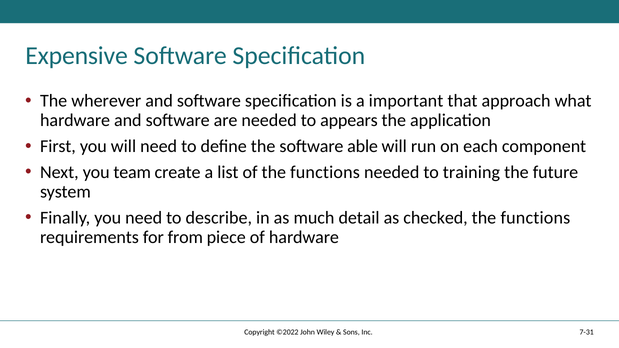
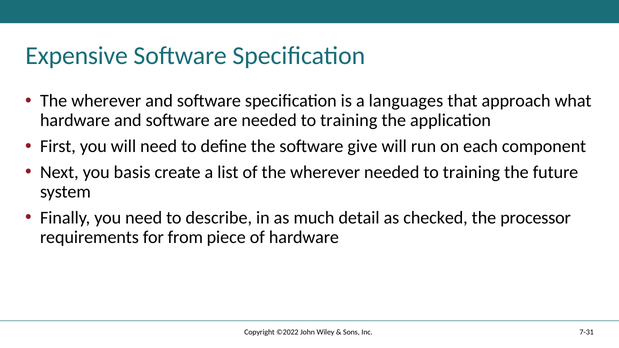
important: important -> languages
are needed to appears: appears -> training
able: able -> give
team: team -> basis
of the functions: functions -> wherever
functions at (535, 218): functions -> processor
